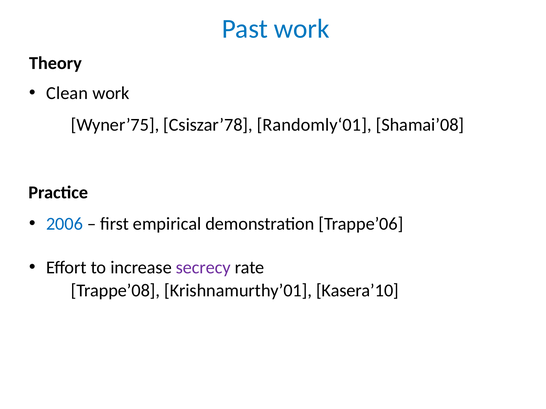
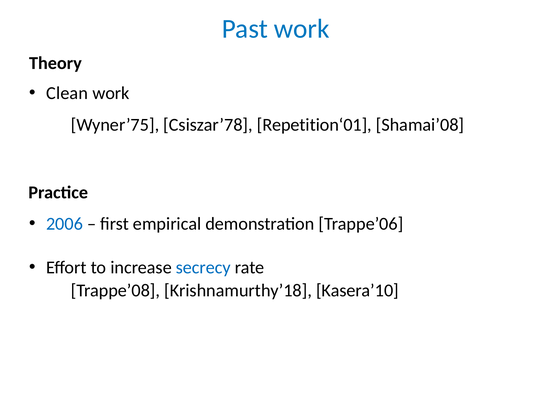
Randomly‘01: Randomly‘01 -> Repetition‘01
secrecy colour: purple -> blue
Krishnamurthy’01: Krishnamurthy’01 -> Krishnamurthy’18
